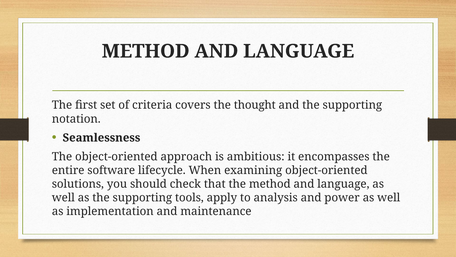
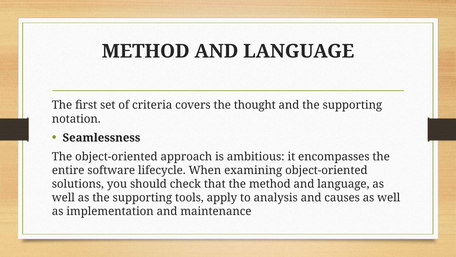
power: power -> causes
